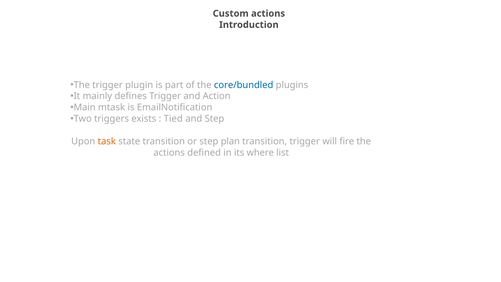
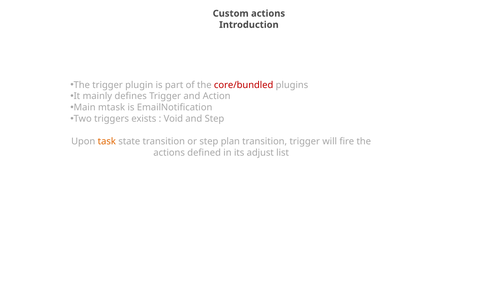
core/bundled colour: blue -> red
Tied: Tied -> Void
where: where -> adjust
